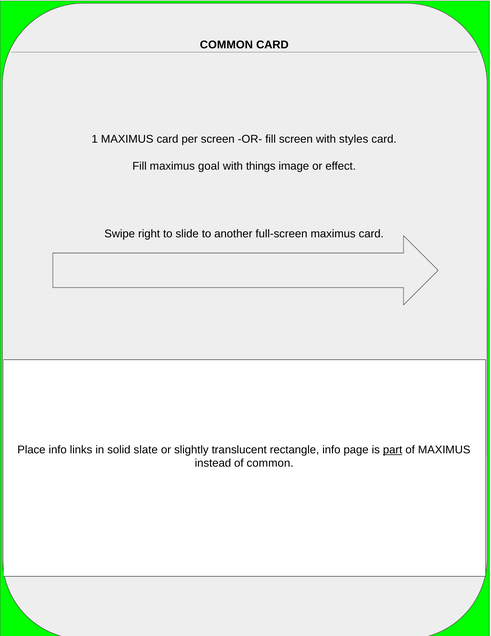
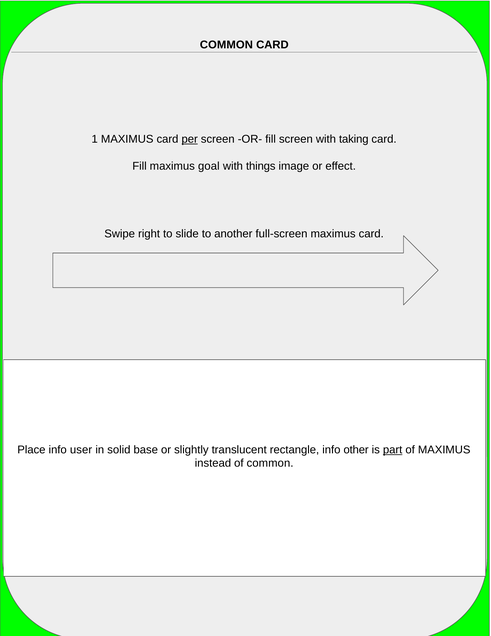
per underline: none -> present
styles: styles -> taking
links: links -> user
slate: slate -> base
page: page -> other
